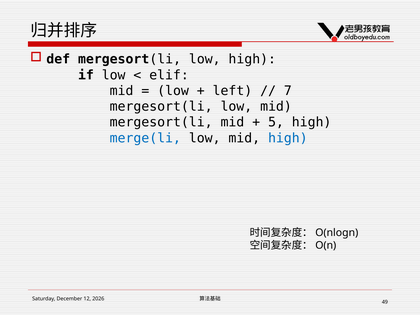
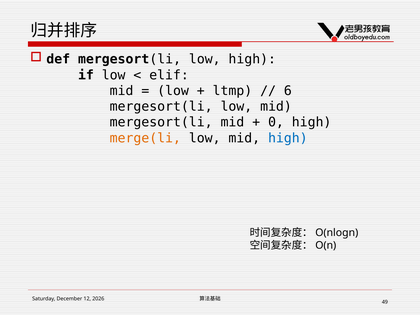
left: left -> ltmp
7: 7 -> 6
5: 5 -> 0
merge(li colour: blue -> orange
